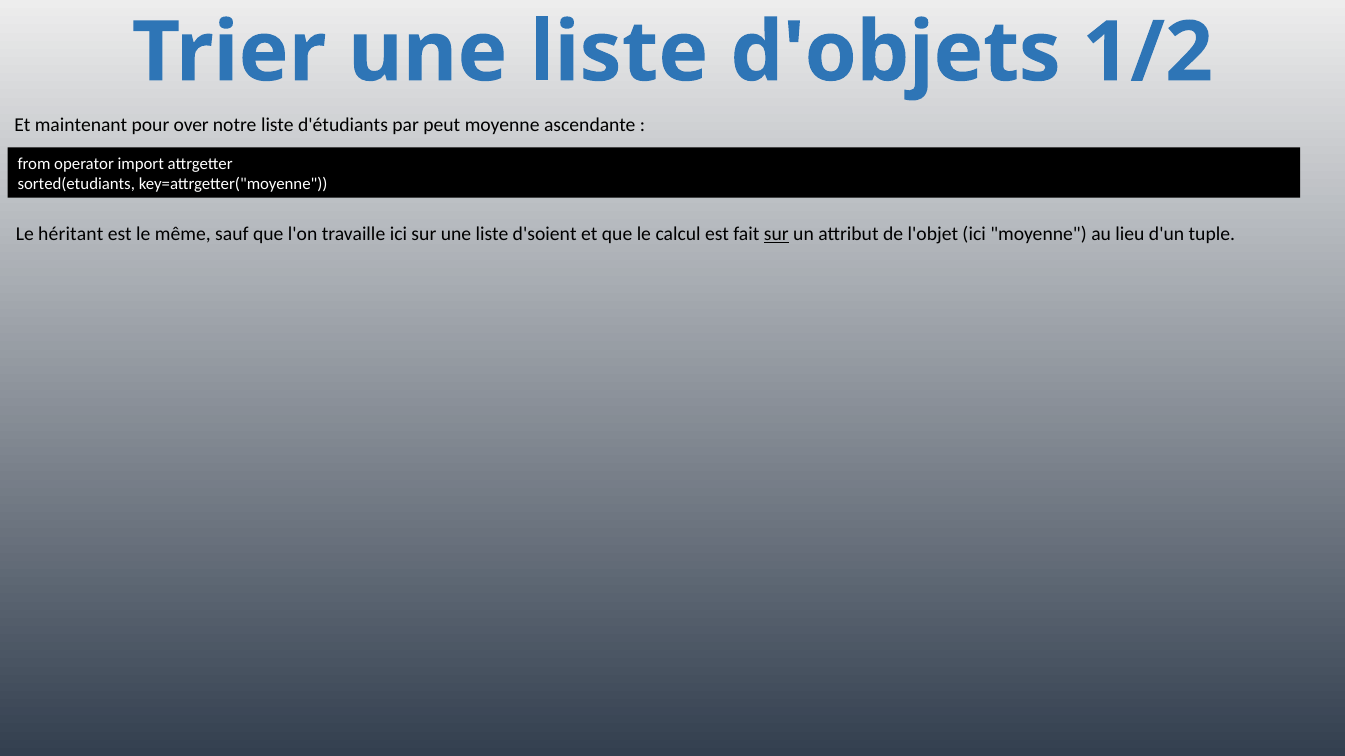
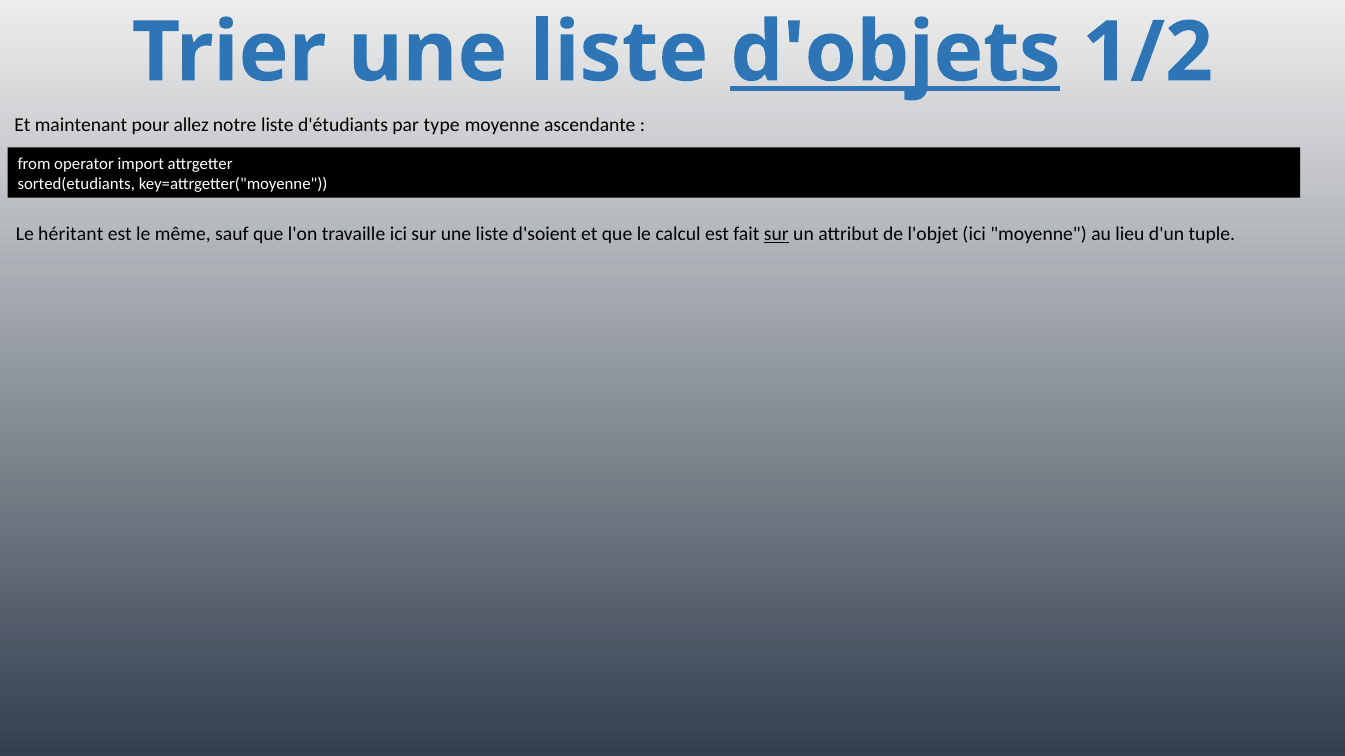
d'objets underline: none -> present
over: over -> allez
peut: peut -> type
